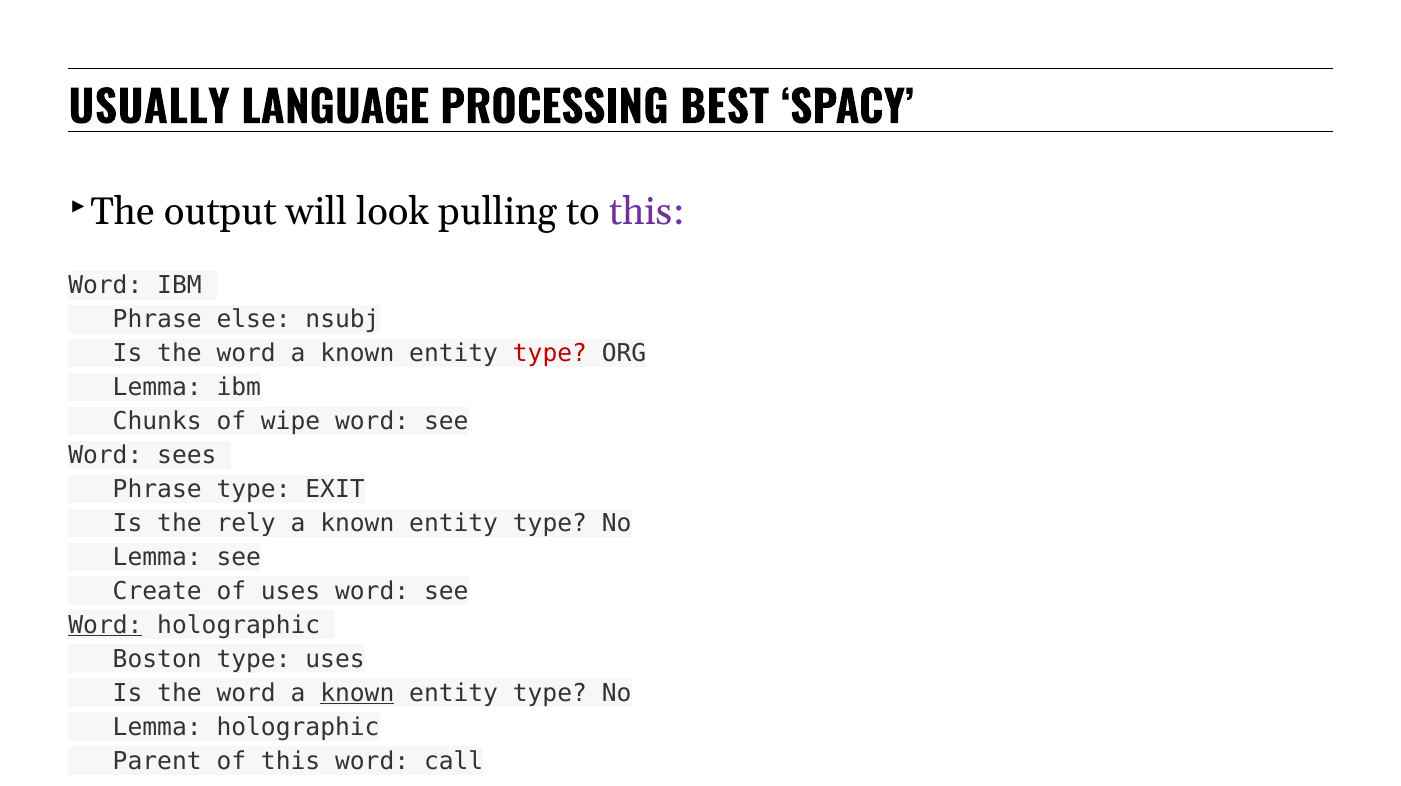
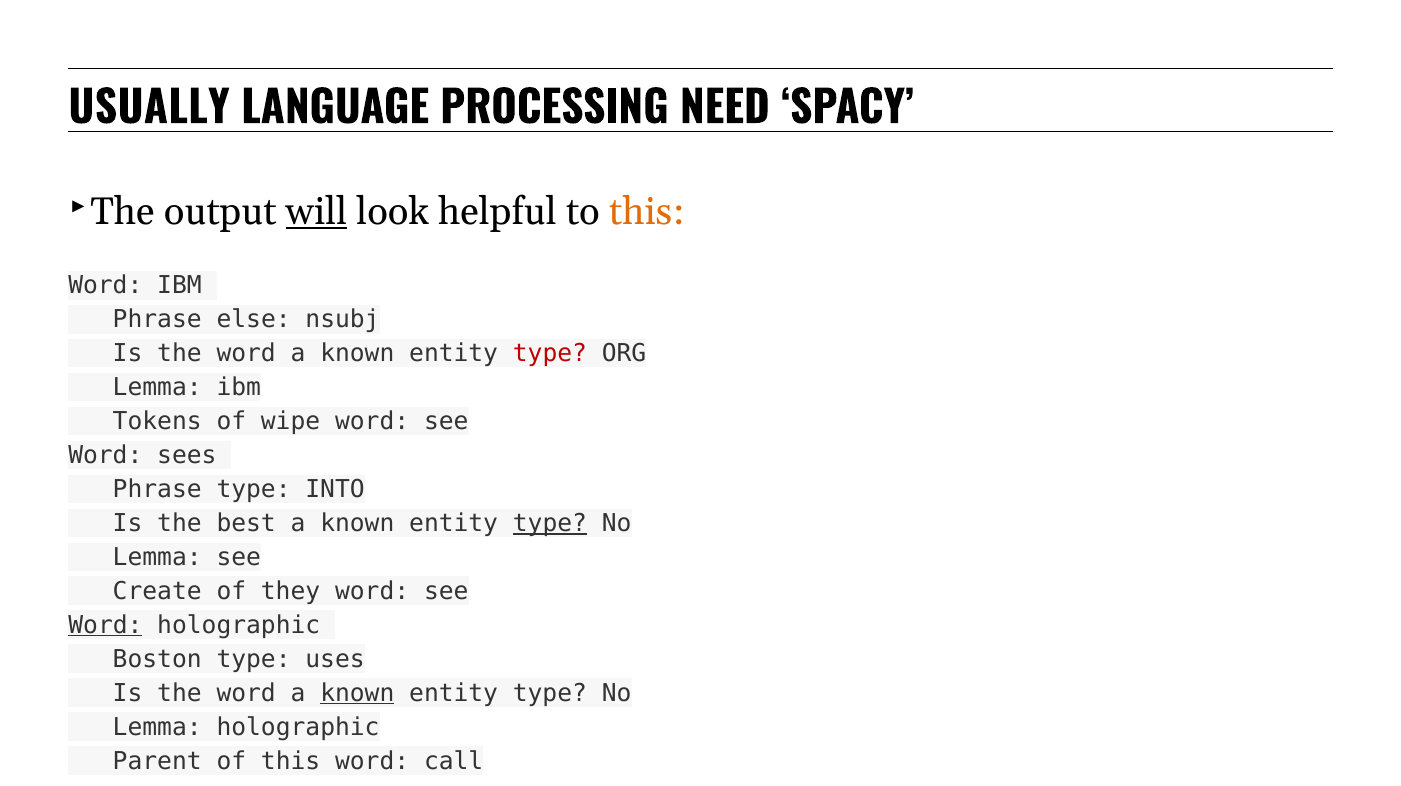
BEST: BEST -> NEED
will underline: none -> present
pulling: pulling -> helpful
this at (647, 212) colour: purple -> orange
Chunks: Chunks -> Tokens
EXIT: EXIT -> INTO
rely: rely -> best
type at (550, 524) underline: none -> present
of uses: uses -> they
